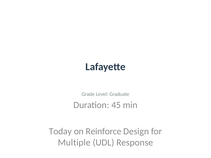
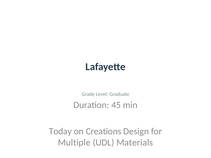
Reinforce: Reinforce -> Creations
Response: Response -> Materials
